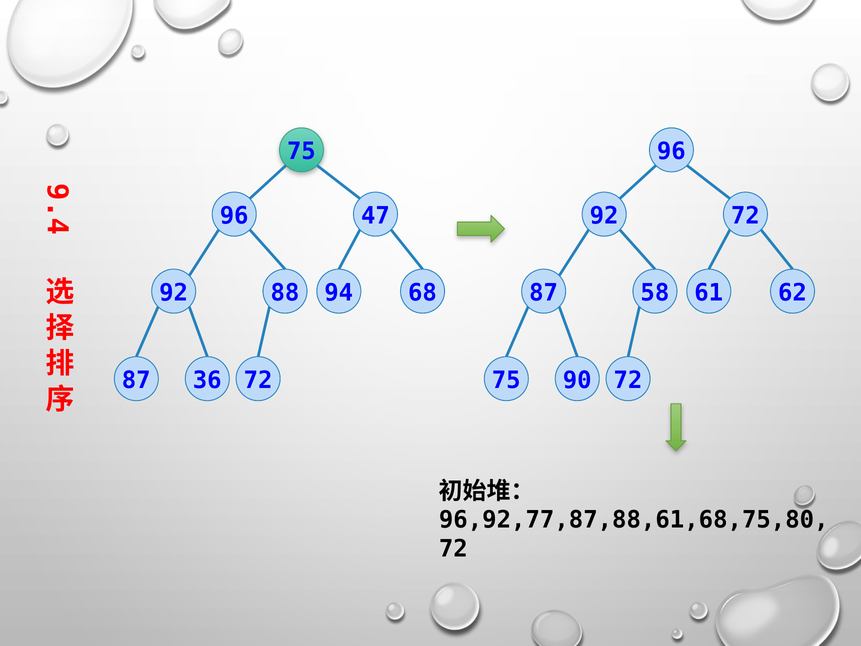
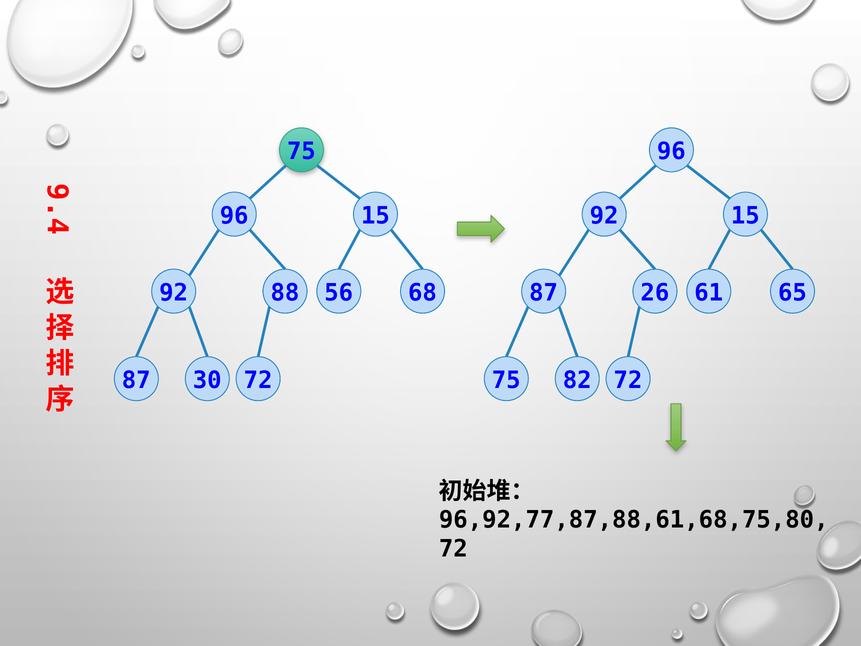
96 47: 47 -> 15
92 72: 72 -> 15
94: 94 -> 56
58: 58 -> 26
62: 62 -> 65
36: 36 -> 30
90: 90 -> 82
